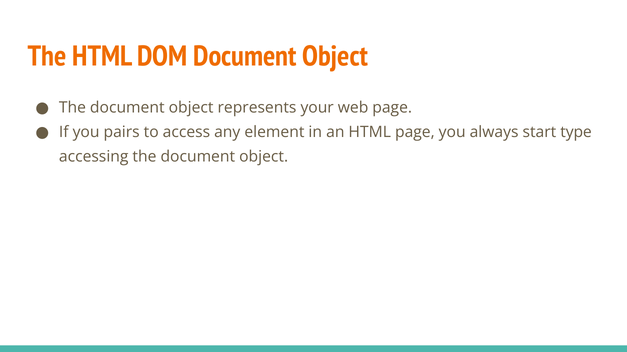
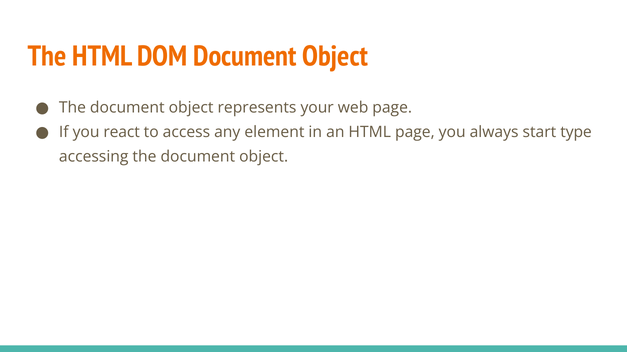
pairs: pairs -> react
